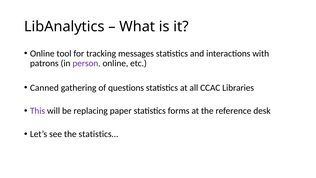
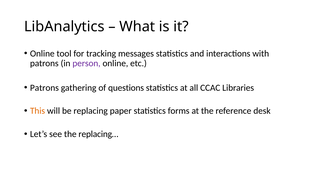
Canned at (44, 88): Canned -> Patrons
This colour: purple -> orange
statistics…: statistics… -> replacing…
